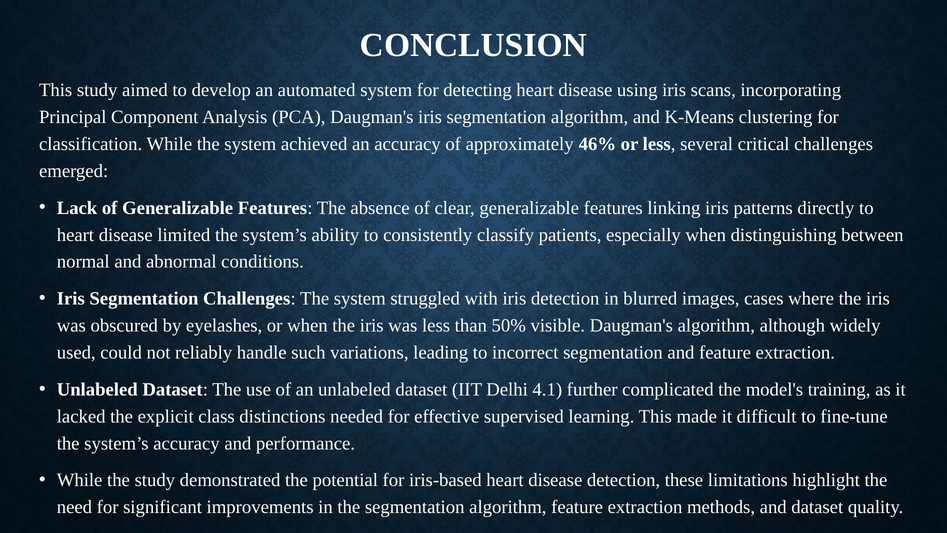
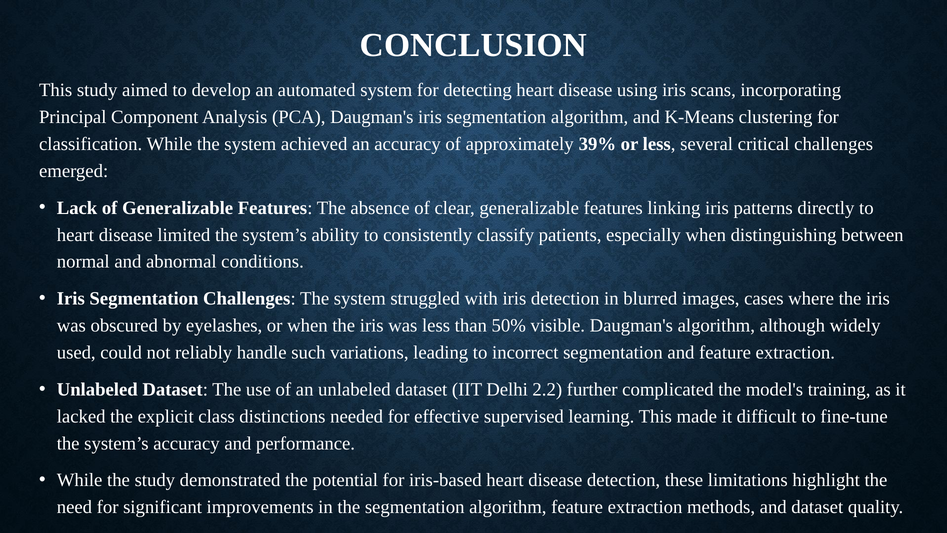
46%: 46% -> 39%
4.1: 4.1 -> 2.2
